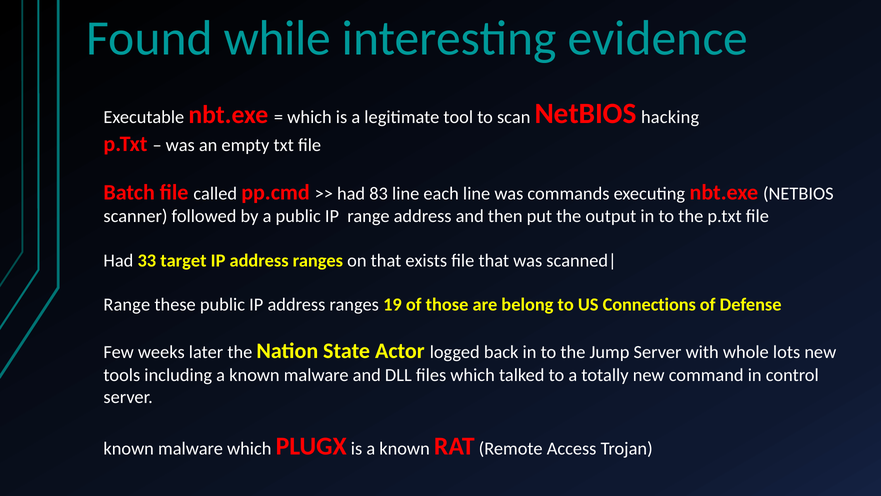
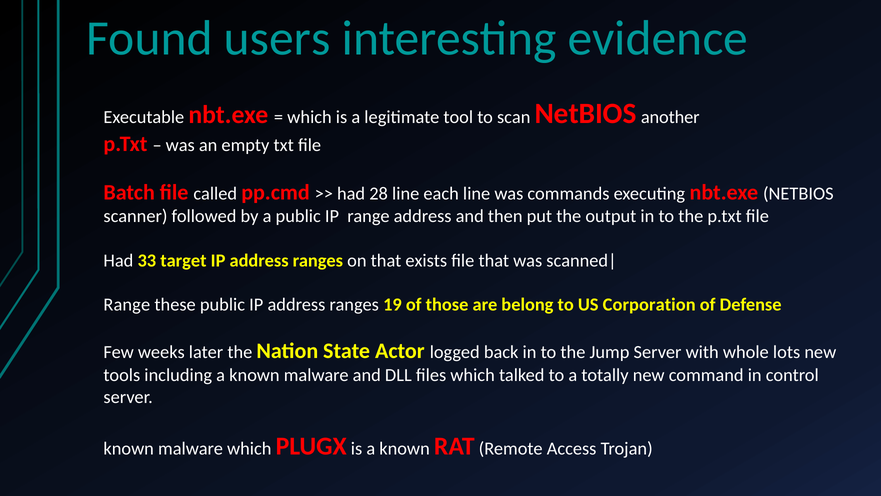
while: while -> users
hacking: hacking -> another
83: 83 -> 28
Connections: Connections -> Corporation
